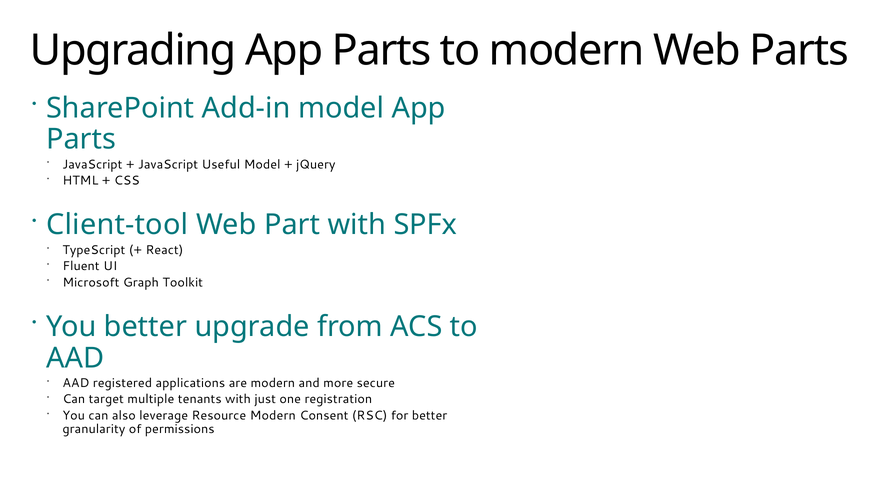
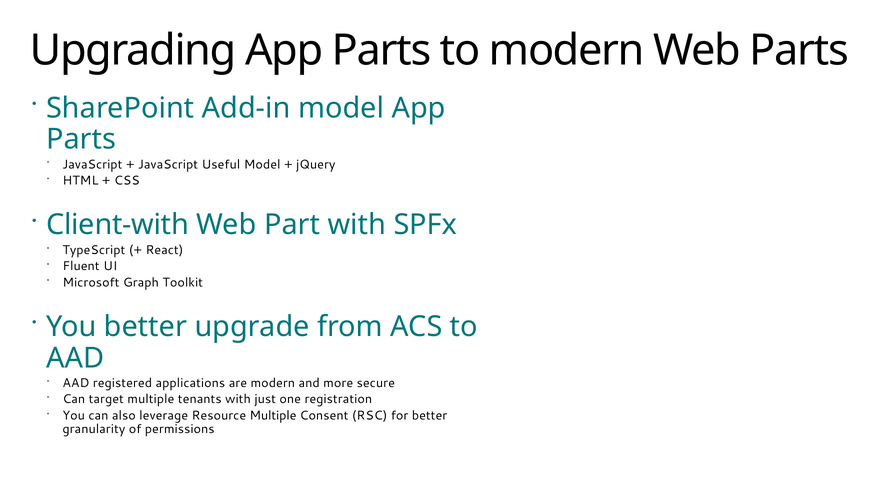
Client-tool: Client-tool -> Client-with
Resource Modern: Modern -> Multiple
